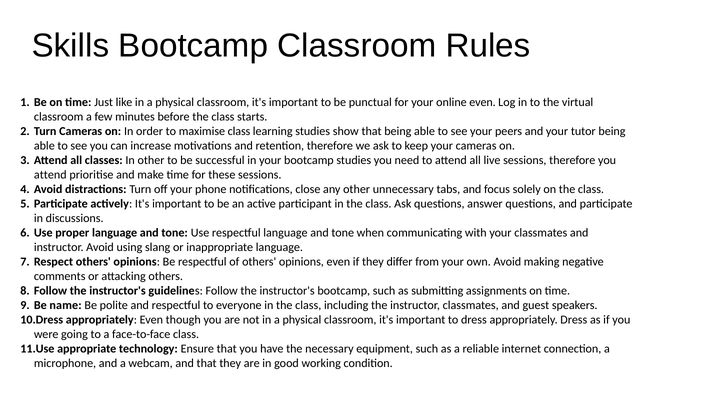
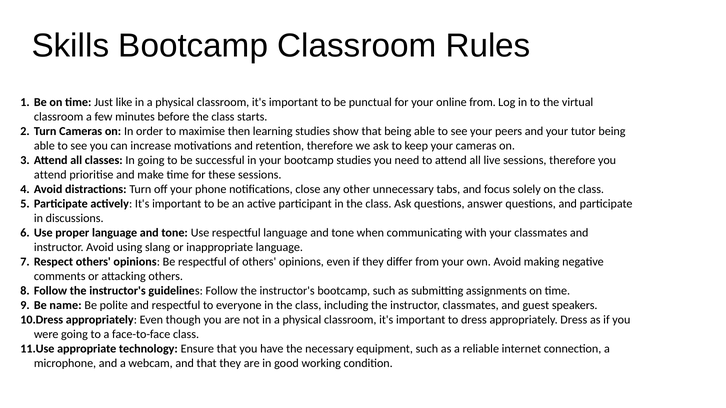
online even: even -> from
maximise class: class -> then
In other: other -> going
